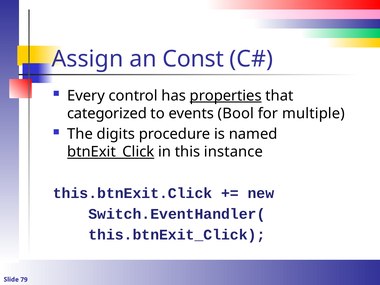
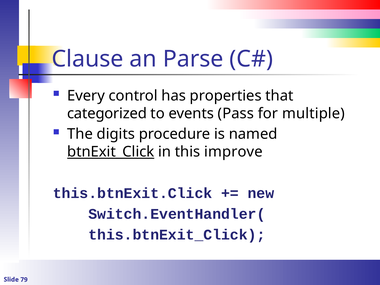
Assign: Assign -> Clause
Const: Const -> Parse
properties underline: present -> none
Bool: Bool -> Pass
instance: instance -> improve
